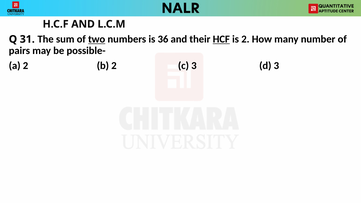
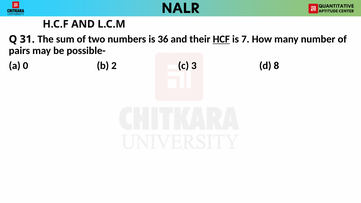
two underline: present -> none
is 2: 2 -> 7
a 2: 2 -> 0
d 3: 3 -> 8
